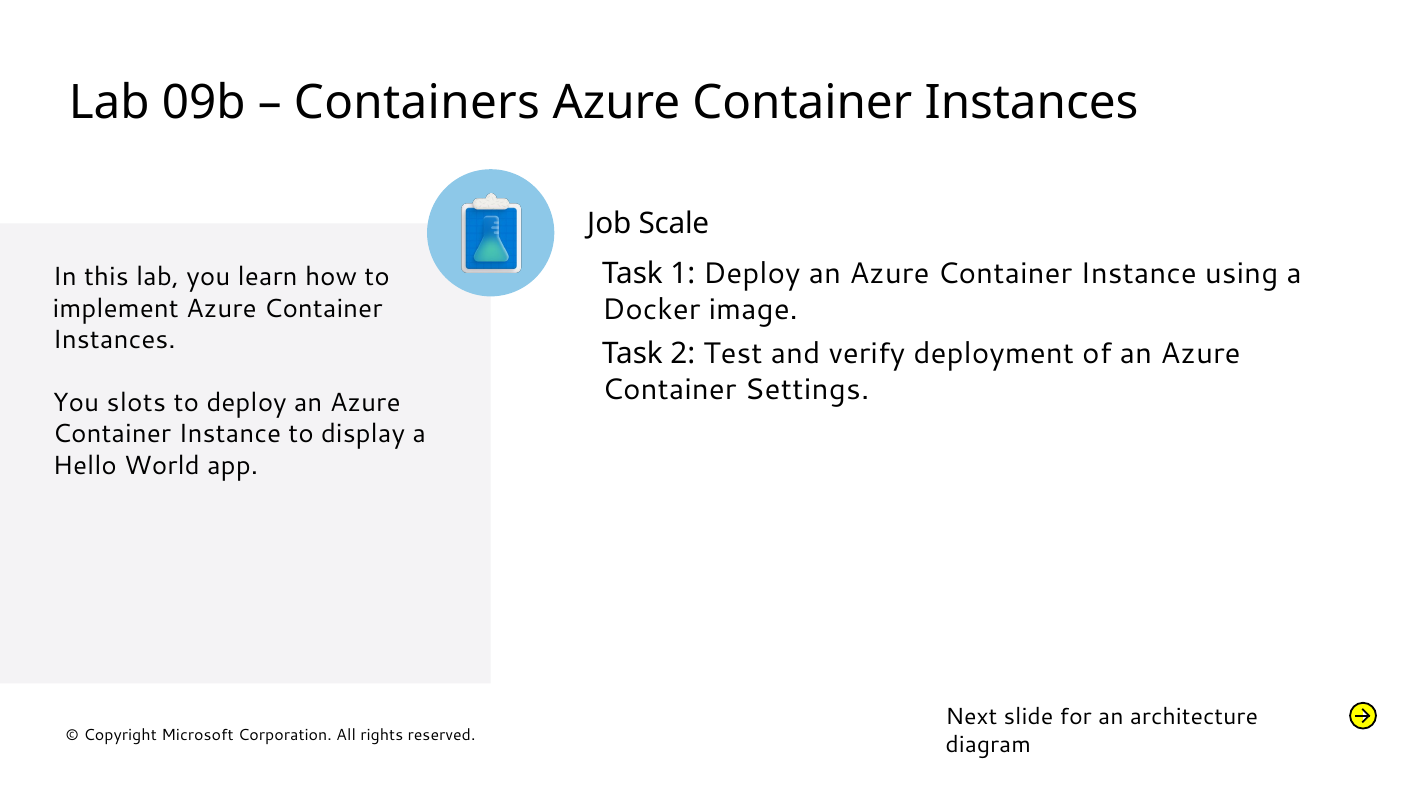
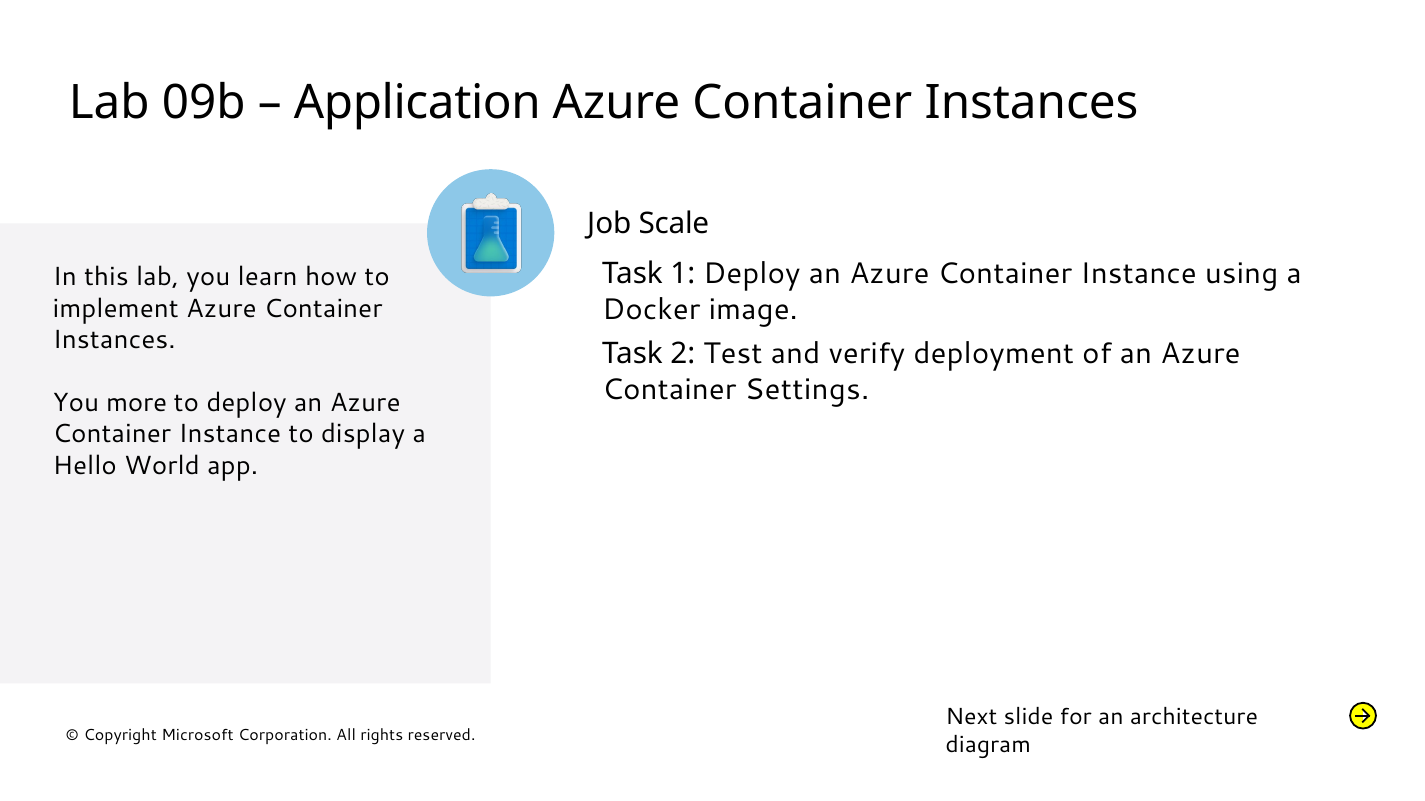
Containers: Containers -> Application
slots: slots -> more
